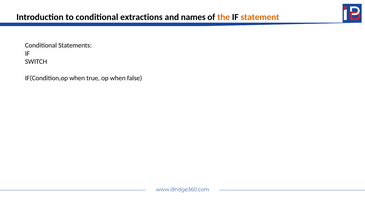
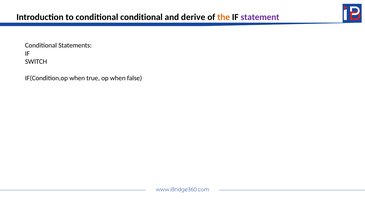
conditional extractions: extractions -> conditional
names: names -> derive
statement colour: orange -> purple
